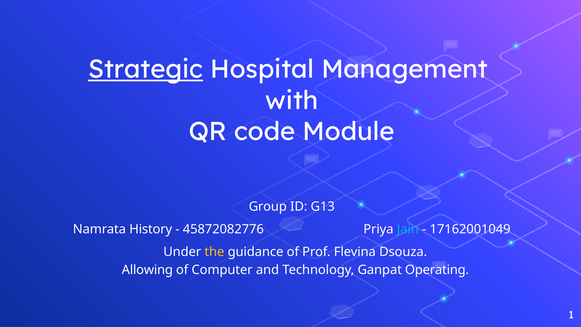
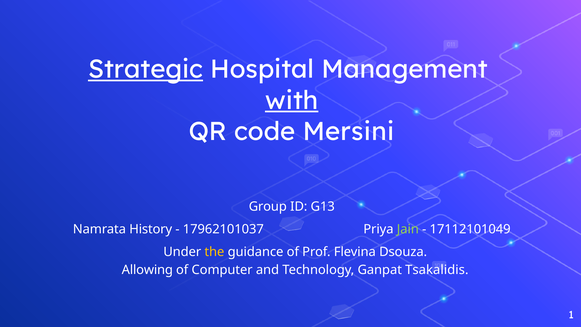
with underline: none -> present
Module: Module -> Mersini
45872082776: 45872082776 -> 17962101037
Jain colour: light blue -> light green
17162001049: 17162001049 -> 17112101049
Operating: Operating -> Tsakalidis
